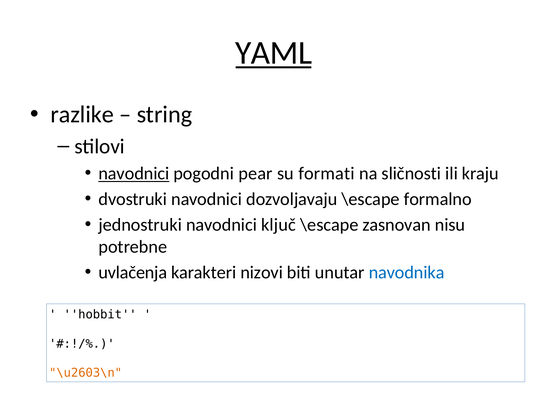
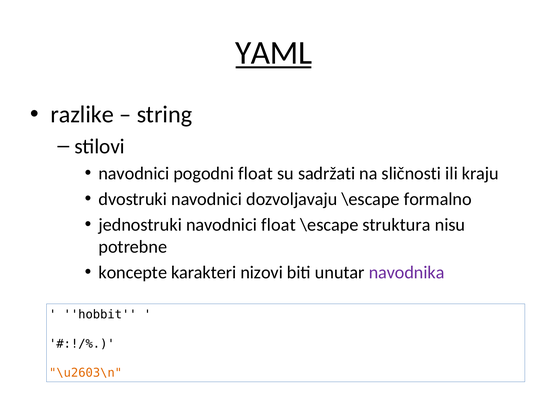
navodnici at (134, 174) underline: present -> none
pogodni pear: pear -> float
formati: formati -> sadržati
navodnici ključ: ključ -> float
zasnovan: zasnovan -> struktura
uvlačenja: uvlačenja -> koncepte
navodnika colour: blue -> purple
